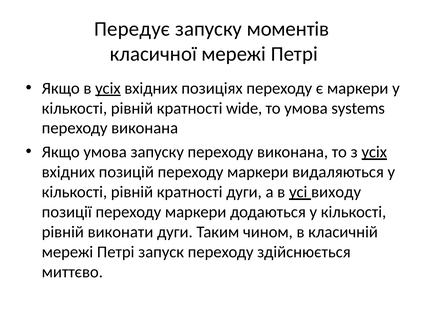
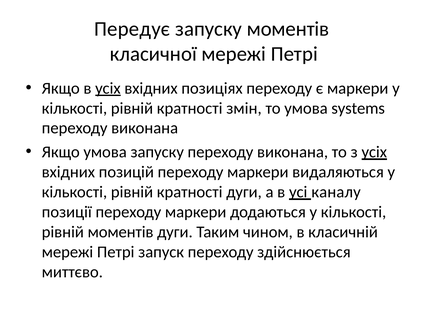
wide: wide -> змін
виходу: виходу -> каналу
рівній виконати: виконати -> моментів
